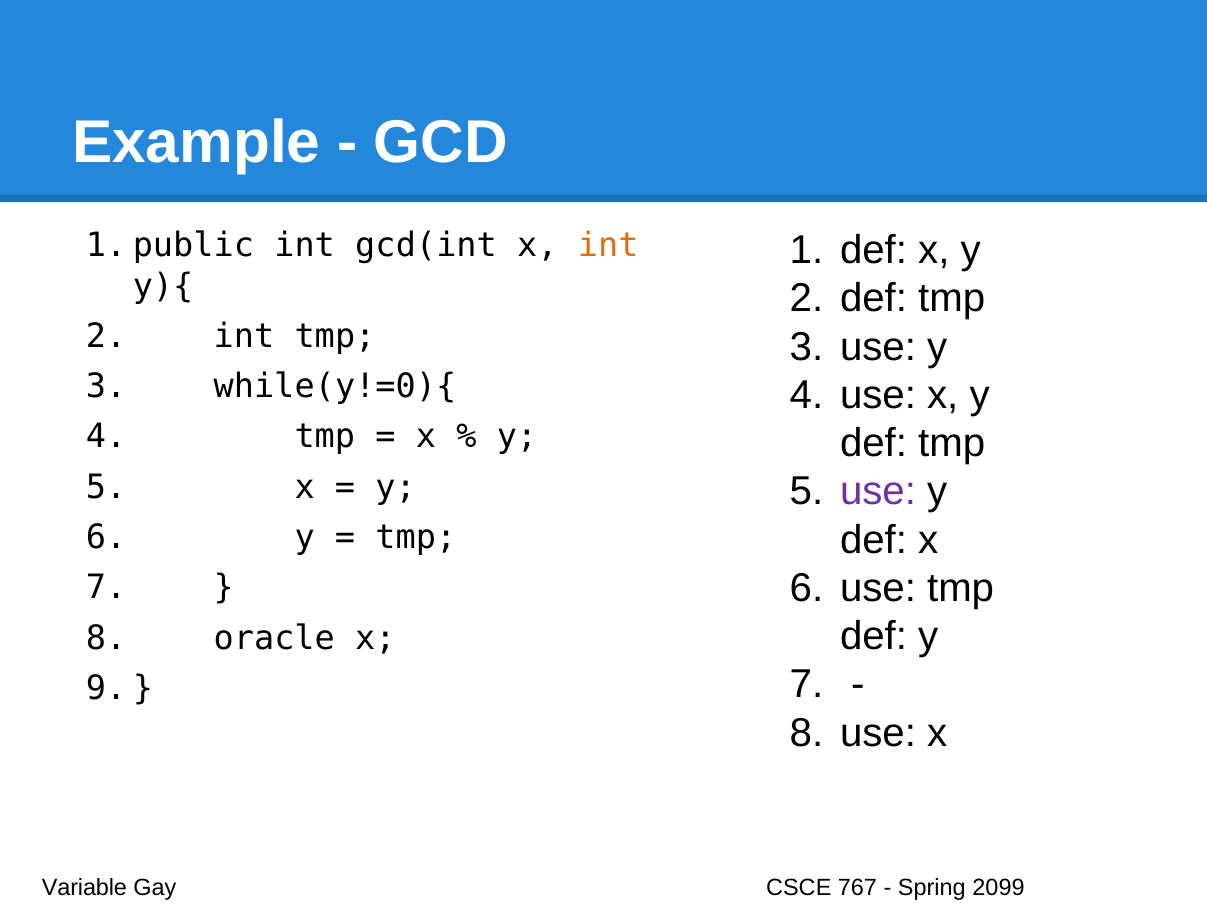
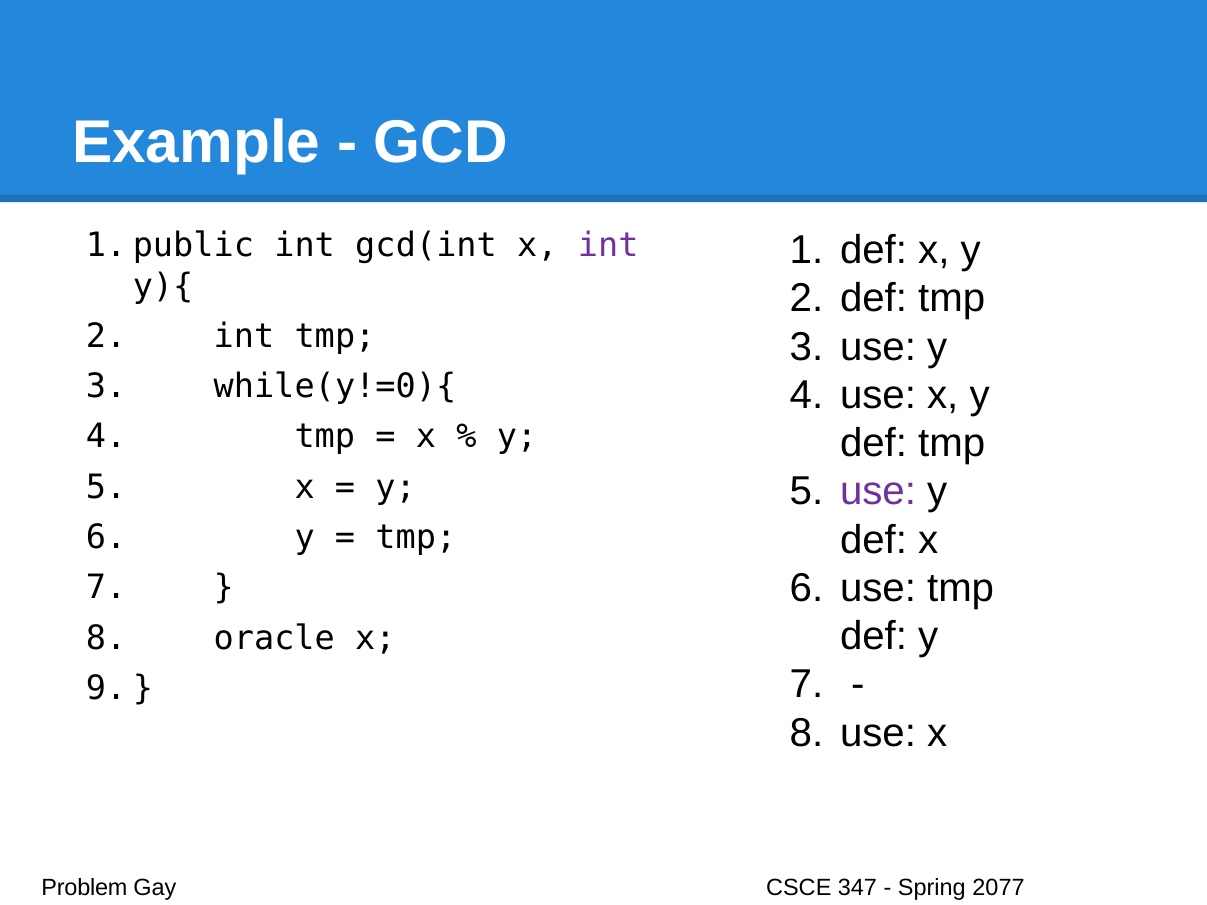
int at (608, 246) colour: orange -> purple
Variable: Variable -> Problem
767: 767 -> 347
2099: 2099 -> 2077
